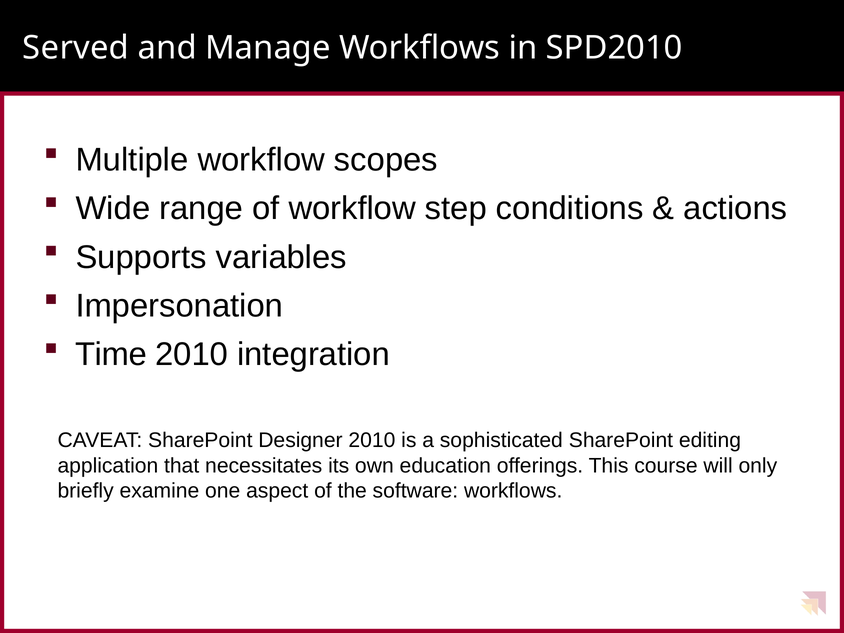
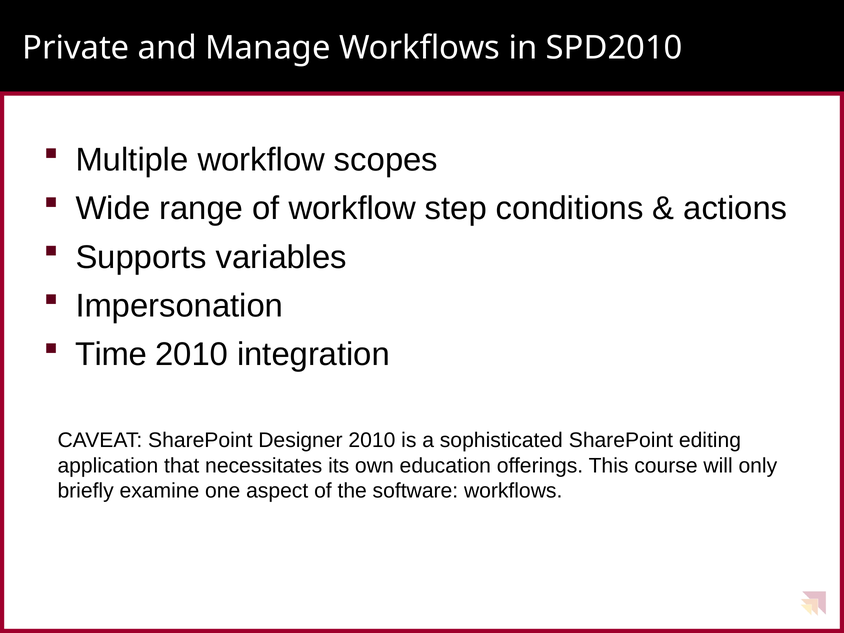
Served: Served -> Private
